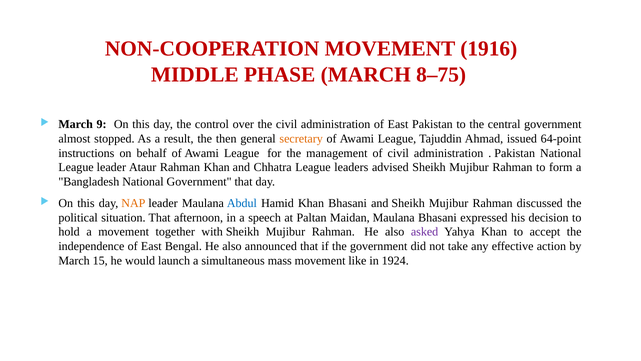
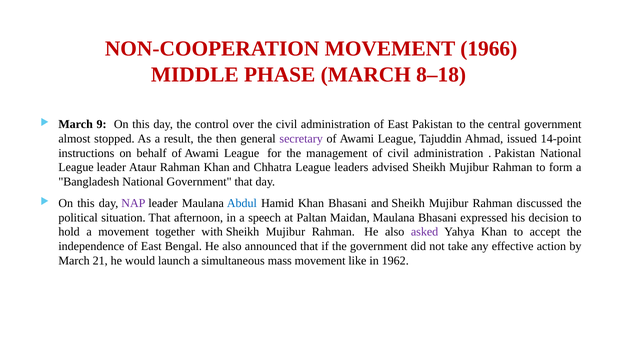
1916: 1916 -> 1966
8–75: 8–75 -> 8–18
secretary colour: orange -> purple
64-point: 64-point -> 14-point
NAP colour: orange -> purple
15: 15 -> 21
1924: 1924 -> 1962
